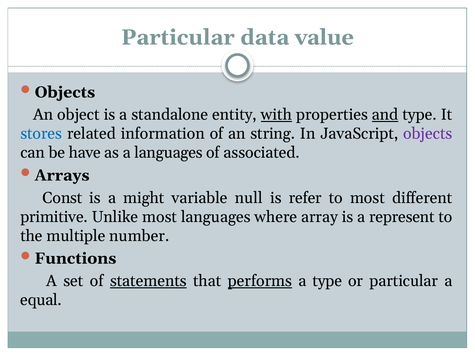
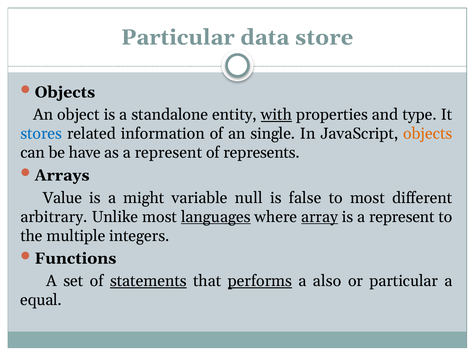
value: value -> store
and underline: present -> none
string: string -> single
objects colour: purple -> orange
as a languages: languages -> represent
associated: associated -> represents
Const: Const -> Value
refer: refer -> false
primitive: primitive -> arbitrary
languages at (216, 217) underline: none -> present
array underline: none -> present
number: number -> integers
a type: type -> also
